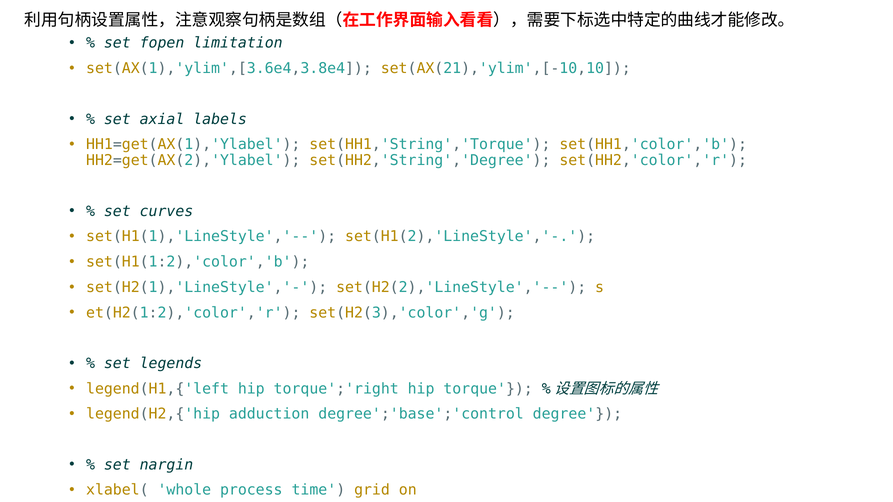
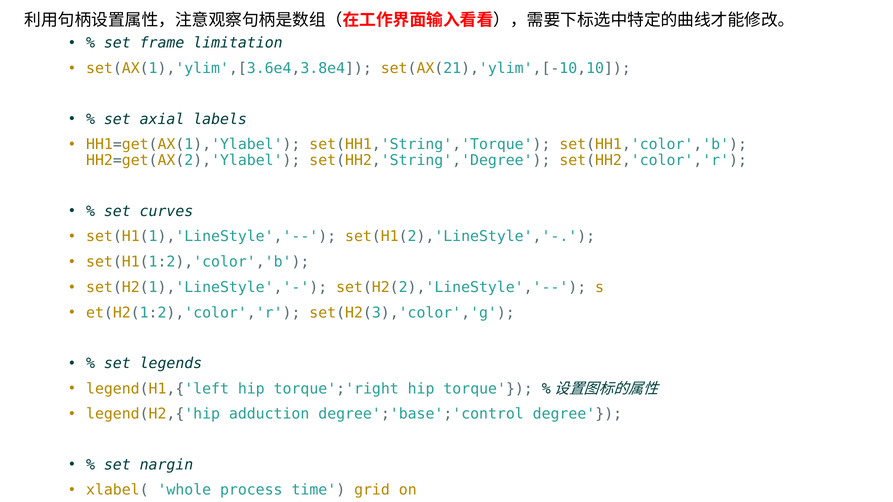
fopen: fopen -> frame
